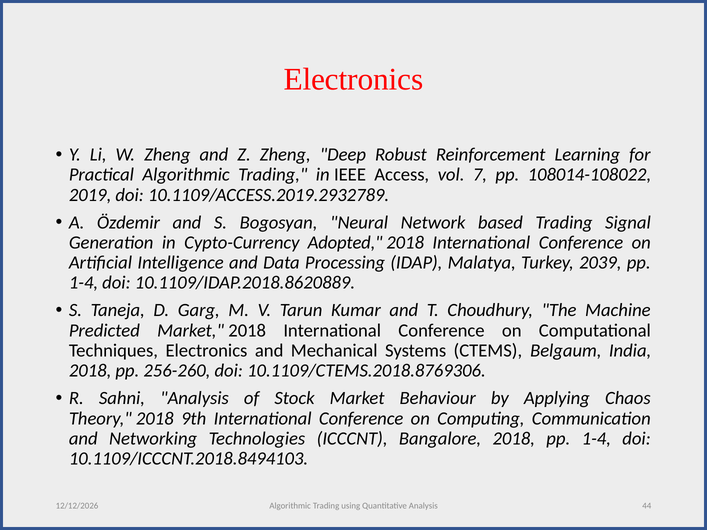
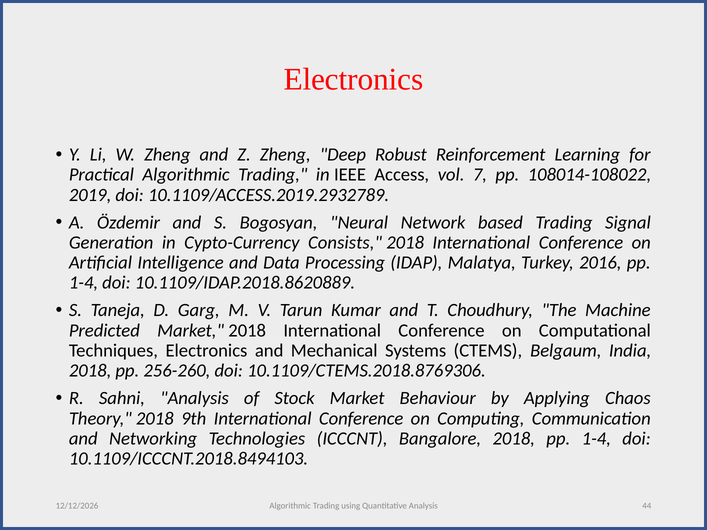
Adopted: Adopted -> Consists
2039: 2039 -> 2016
